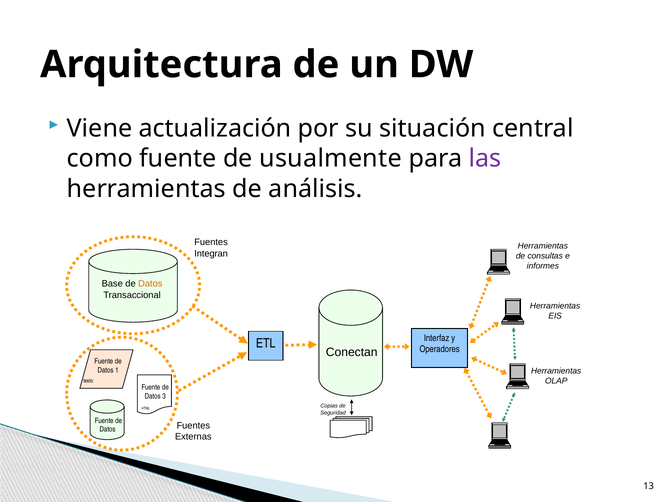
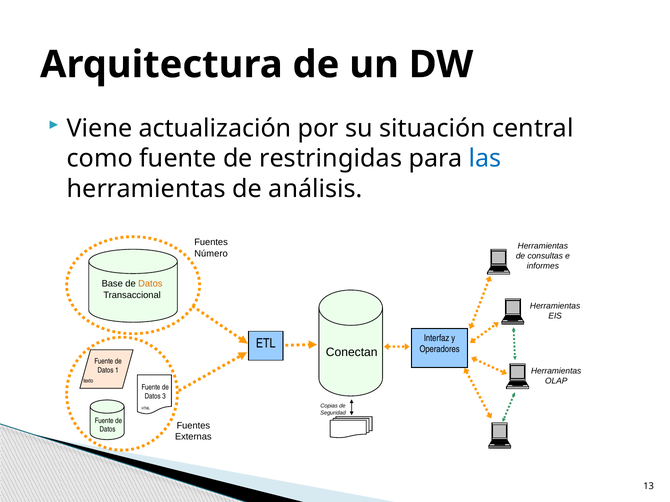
usualmente: usualmente -> restringidas
las colour: purple -> blue
Integran: Integran -> Número
